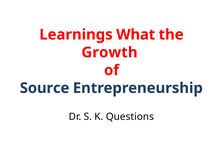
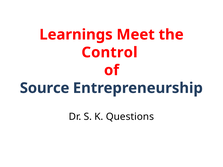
What: What -> Meet
Growth: Growth -> Control
